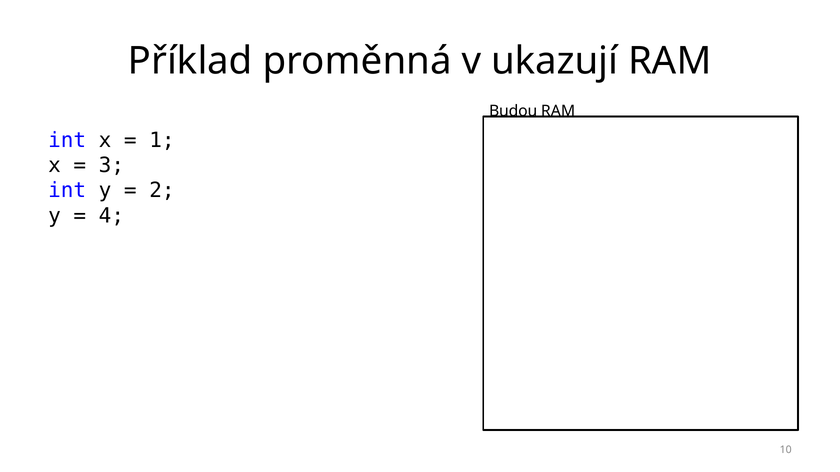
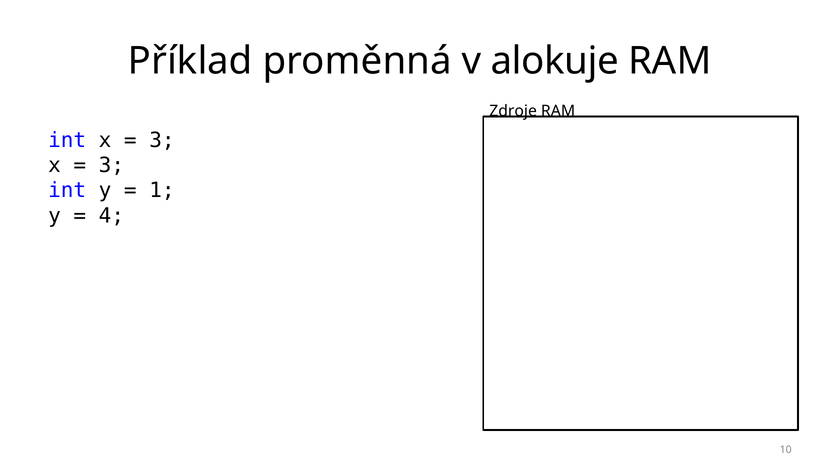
ukazují: ukazují -> alokuje
Budou: Budou -> Zdroje
1 at (162, 140): 1 -> 3
2: 2 -> 1
